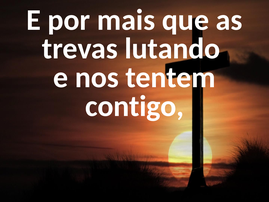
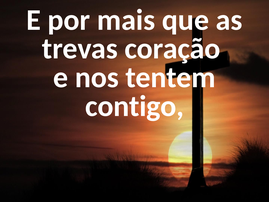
lutando: lutando -> coração
